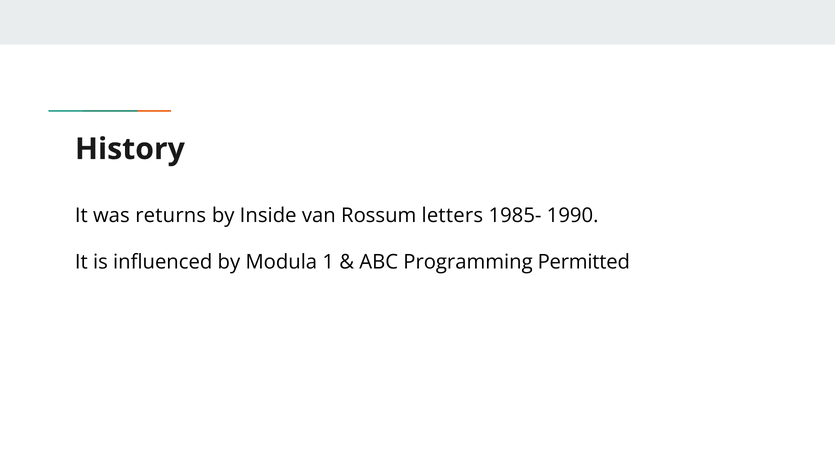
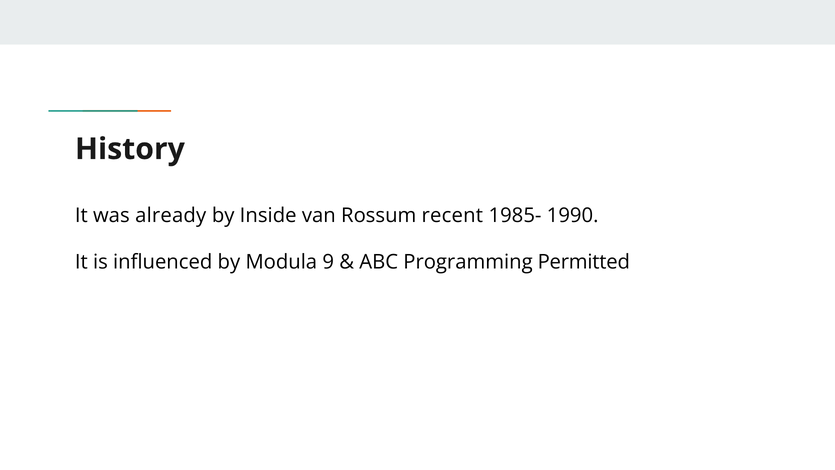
returns: returns -> already
letters: letters -> recent
1: 1 -> 9
